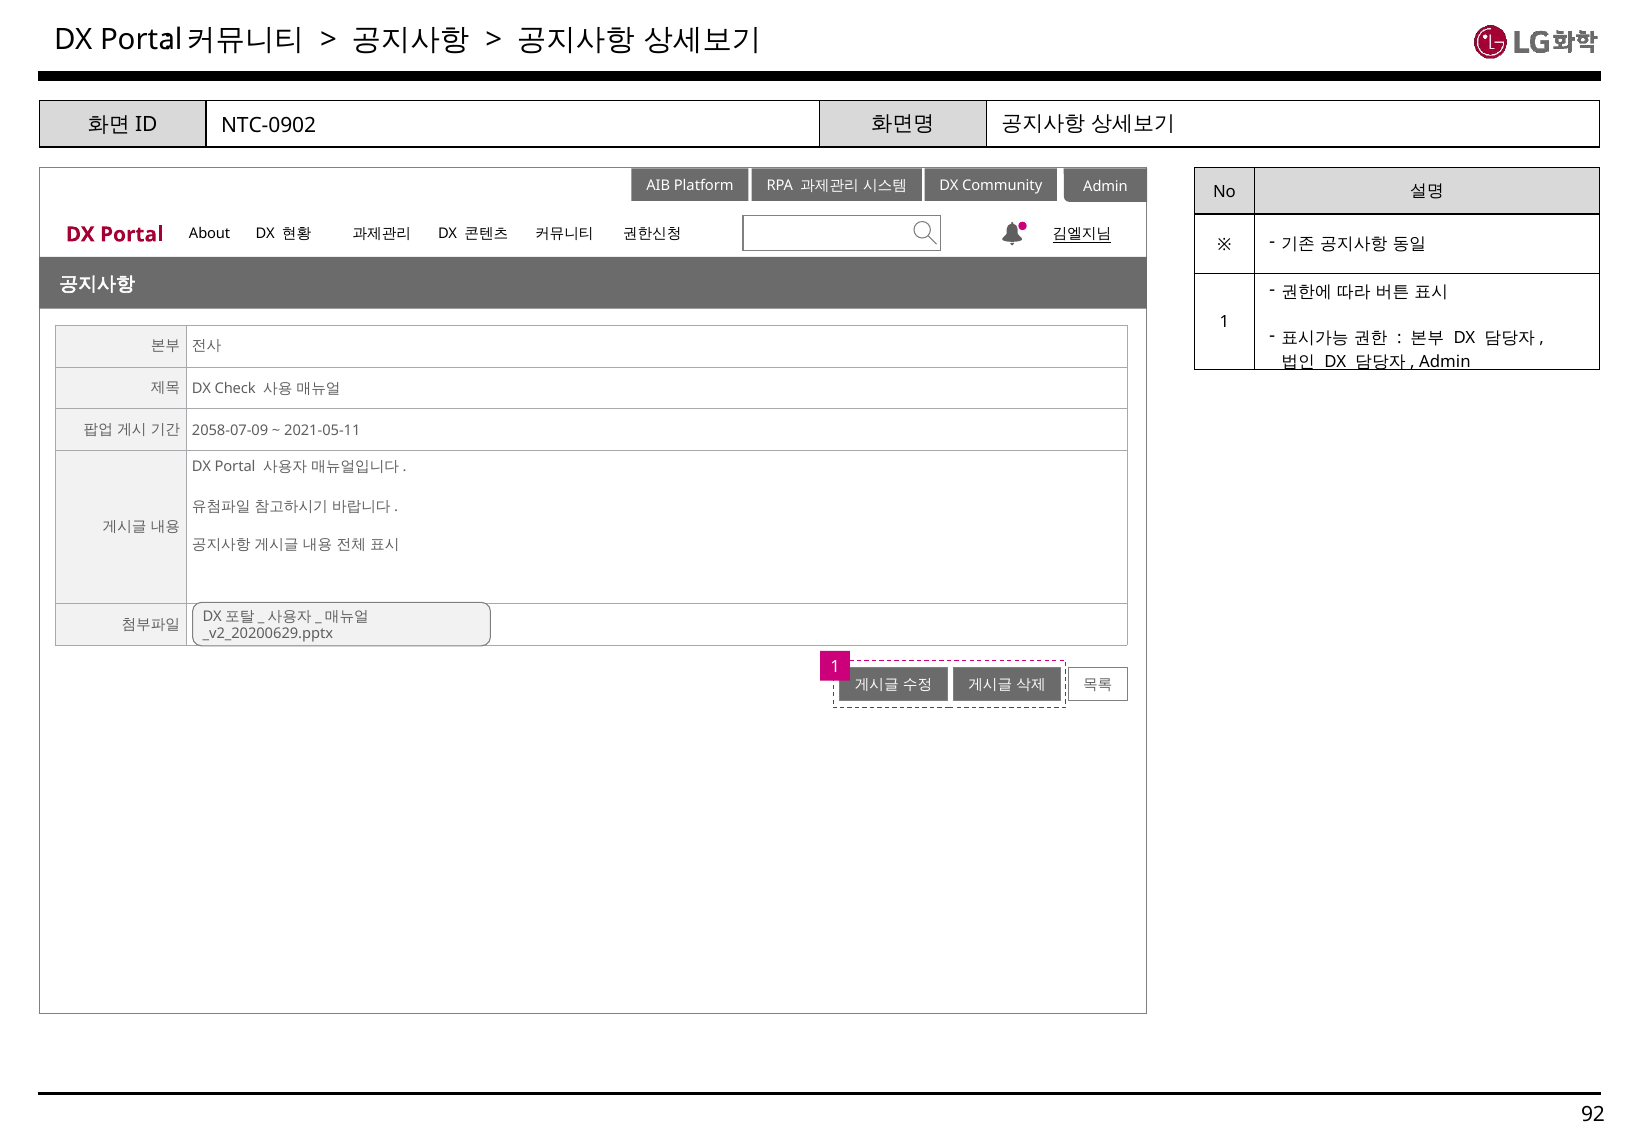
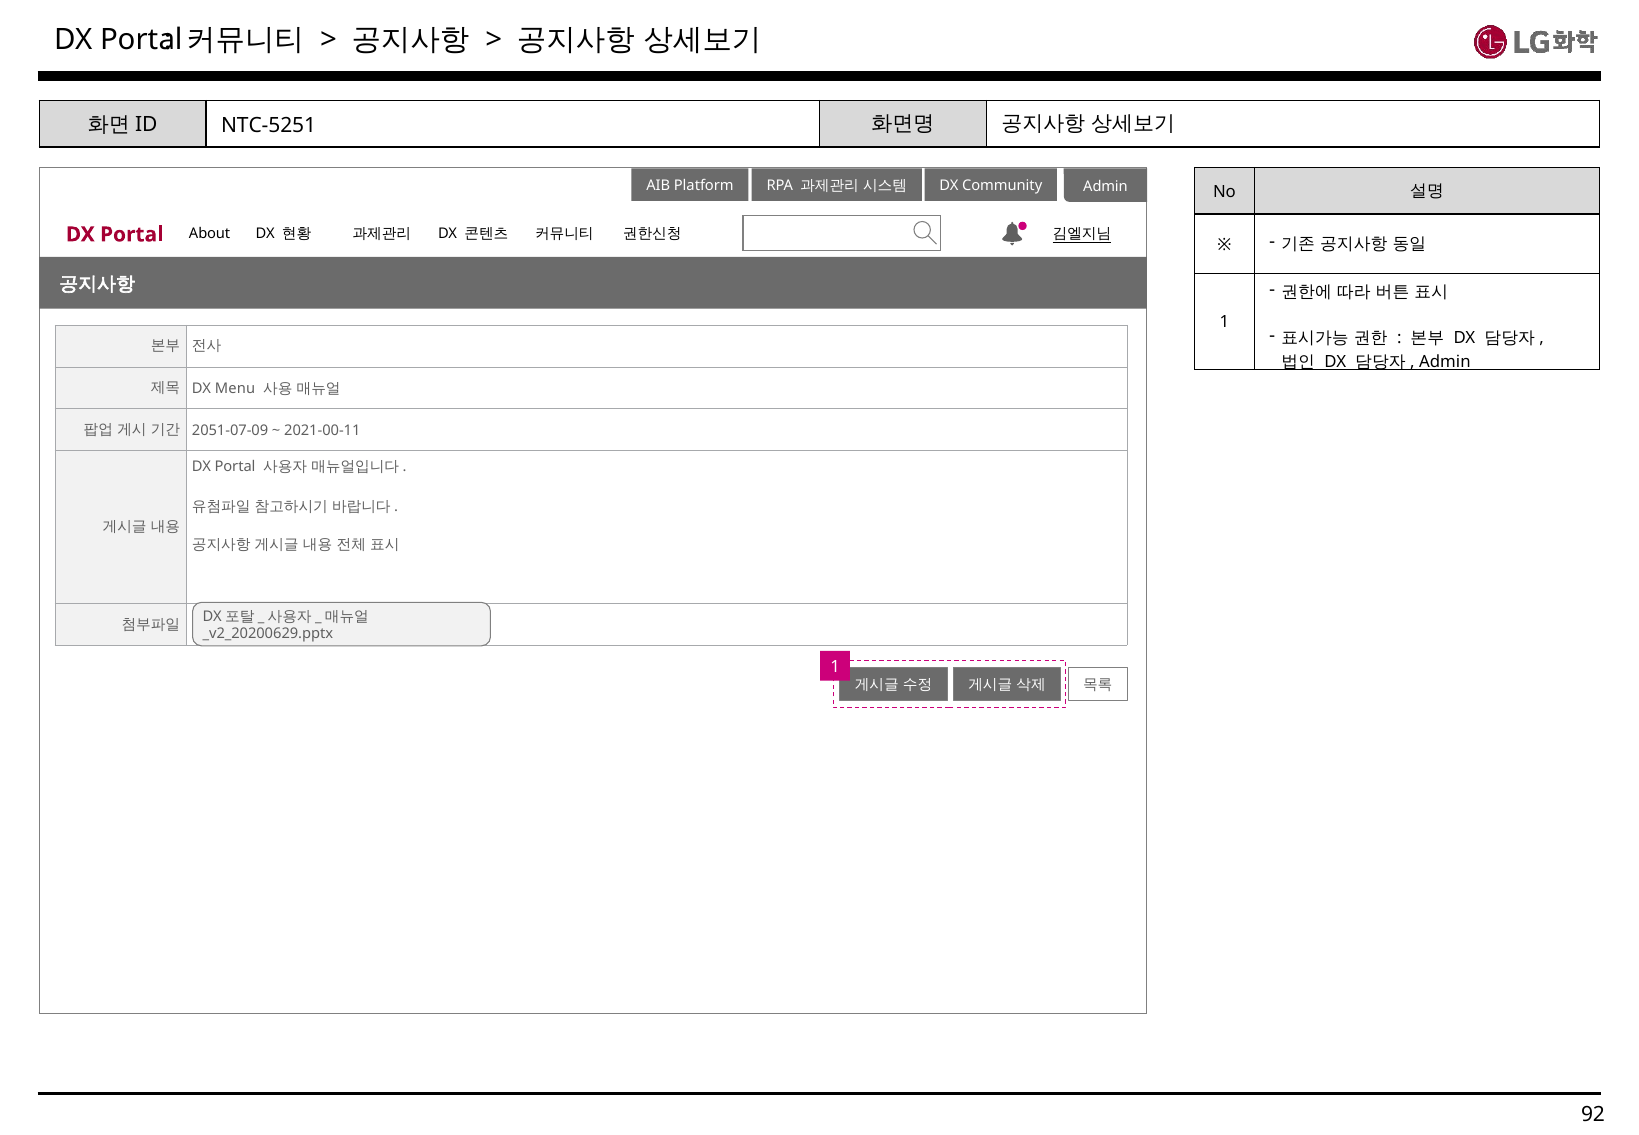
NTC-0902: NTC-0902 -> NTC-5251
Check: Check -> Menu
2058-07-09: 2058-07-09 -> 2051-07-09
2021-05-11: 2021-05-11 -> 2021-00-11
